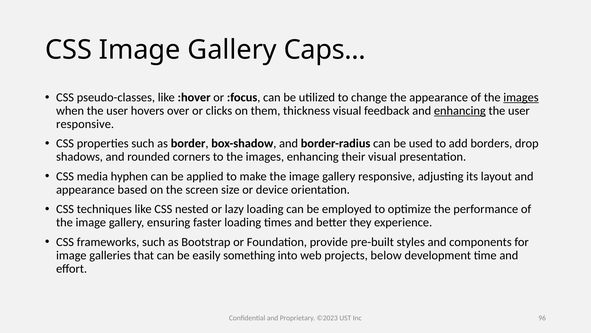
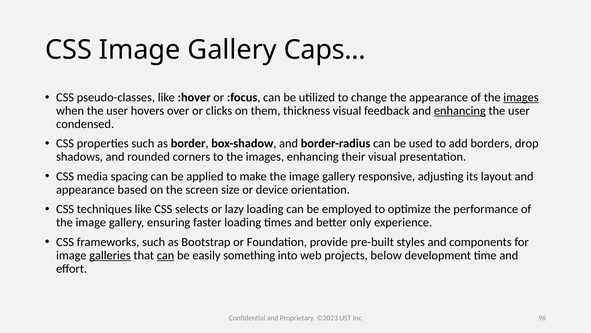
responsive at (85, 124): responsive -> condensed
hyphen: hyphen -> spacing
nested: nested -> selects
they: they -> only
galleries underline: none -> present
can at (166, 255) underline: none -> present
